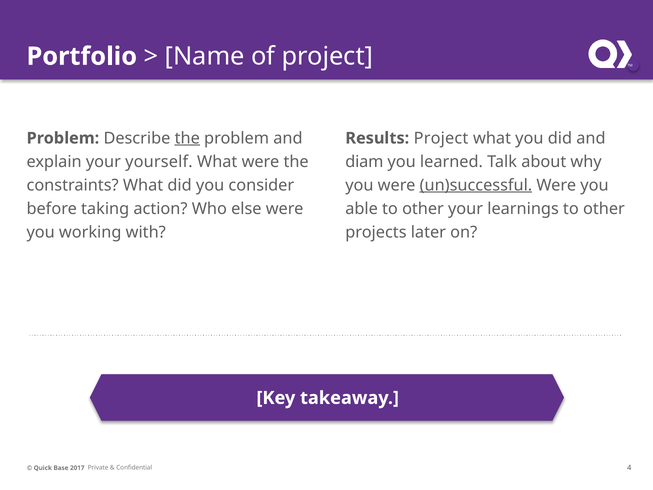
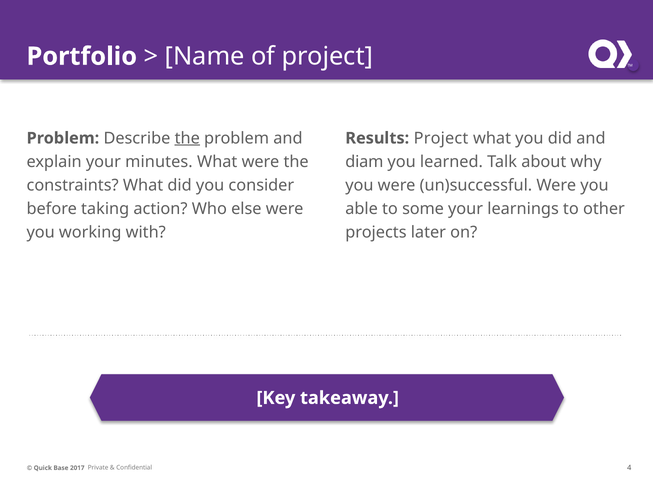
yourself: yourself -> minutes
un)successful underline: present -> none
able to other: other -> some
